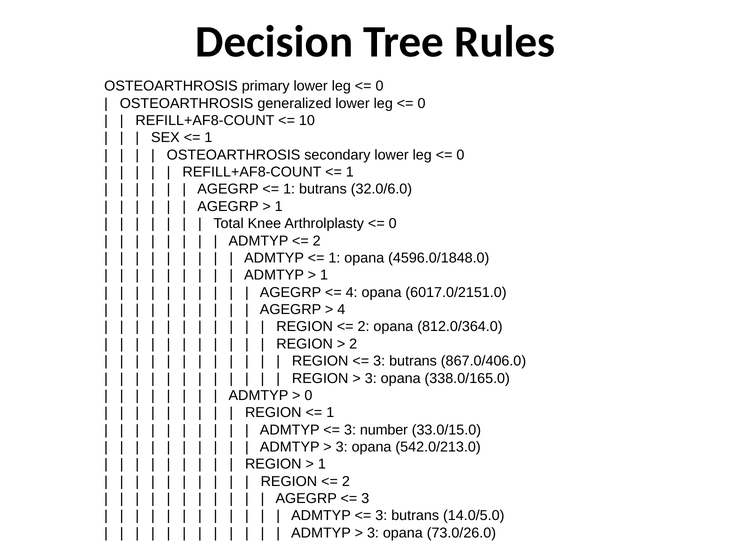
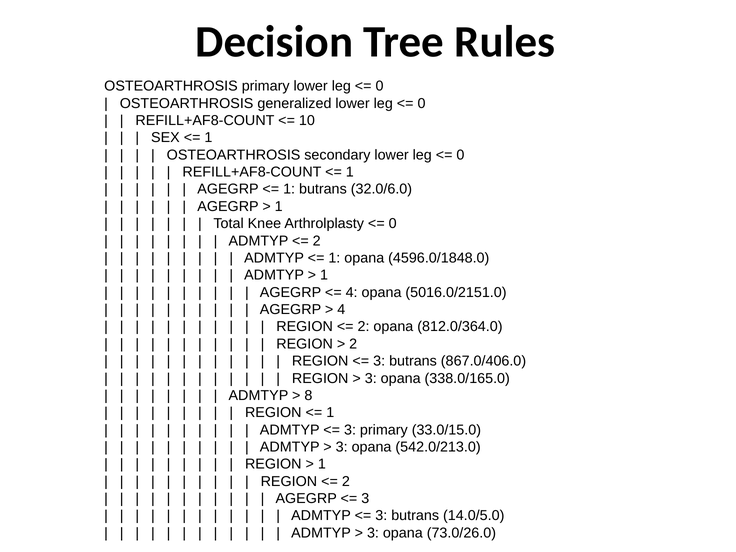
6017.0/2151.0: 6017.0/2151.0 -> 5016.0/2151.0
0 at (308, 395): 0 -> 8
3 number: number -> primary
